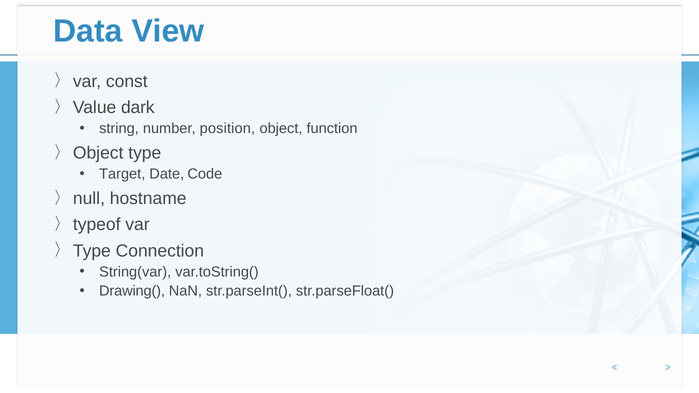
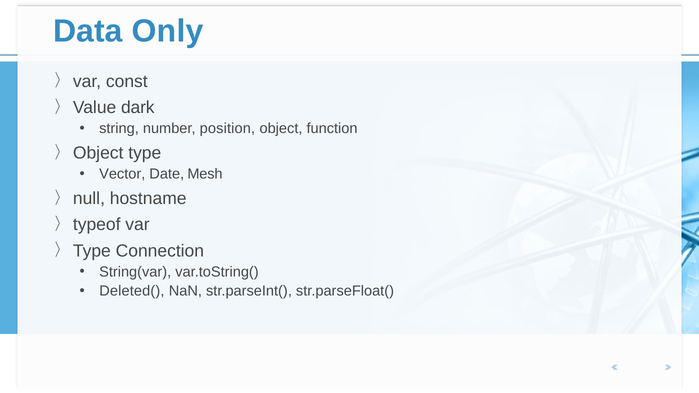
View: View -> Only
Target: Target -> Vector
Code: Code -> Mesh
Drawing(: Drawing( -> Deleted(
